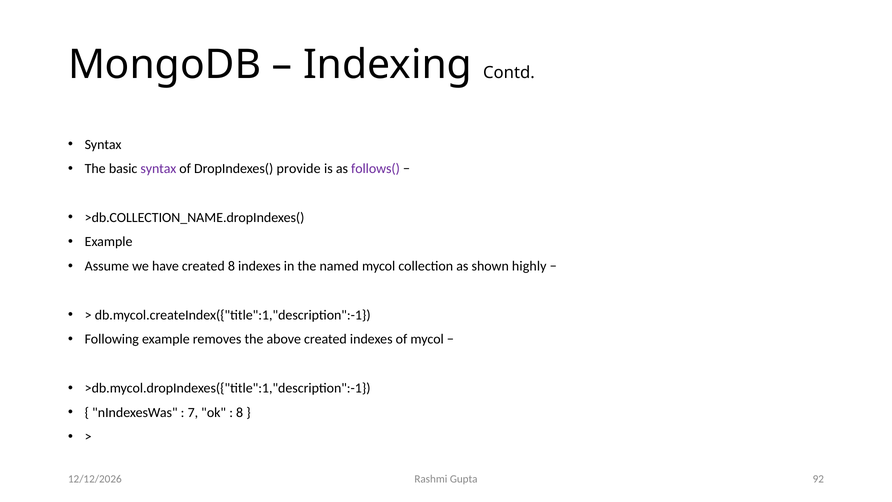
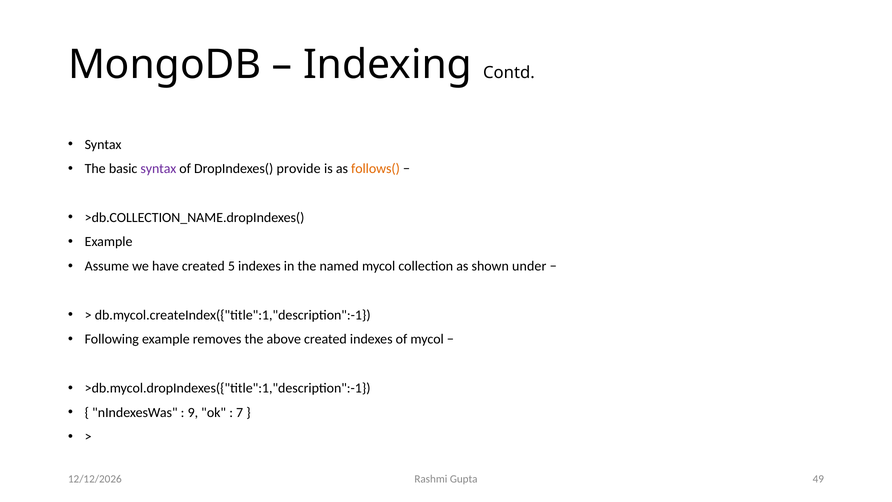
follows( colour: purple -> orange
created 8: 8 -> 5
highly: highly -> under
7: 7 -> 9
8 at (240, 412): 8 -> 7
92: 92 -> 49
